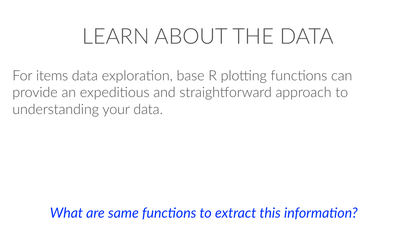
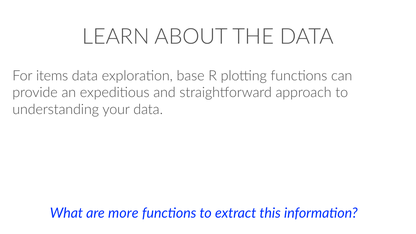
same: same -> more
